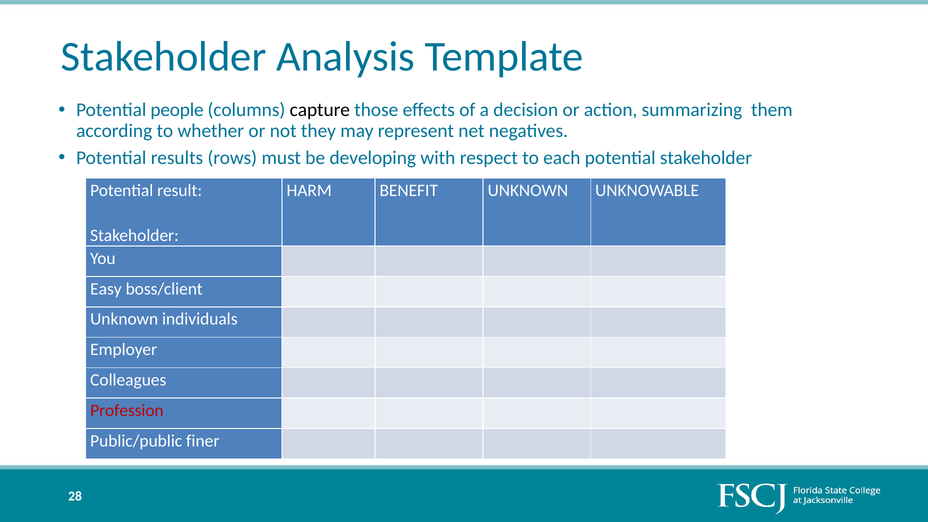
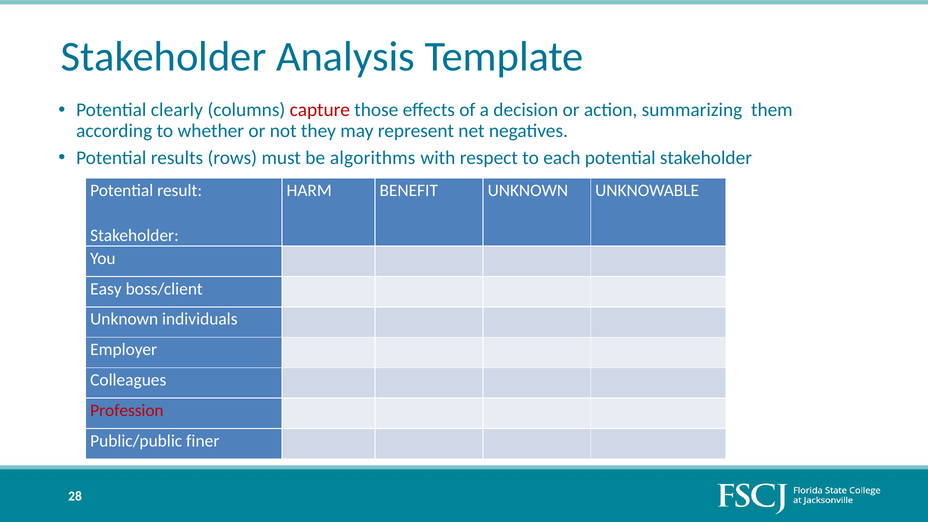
people: people -> clearly
capture colour: black -> red
developing: developing -> algorithms
